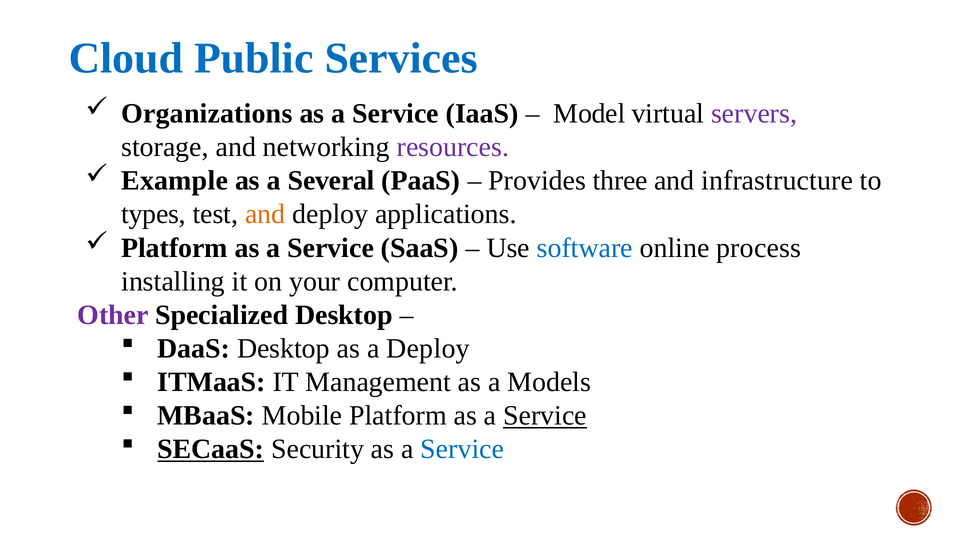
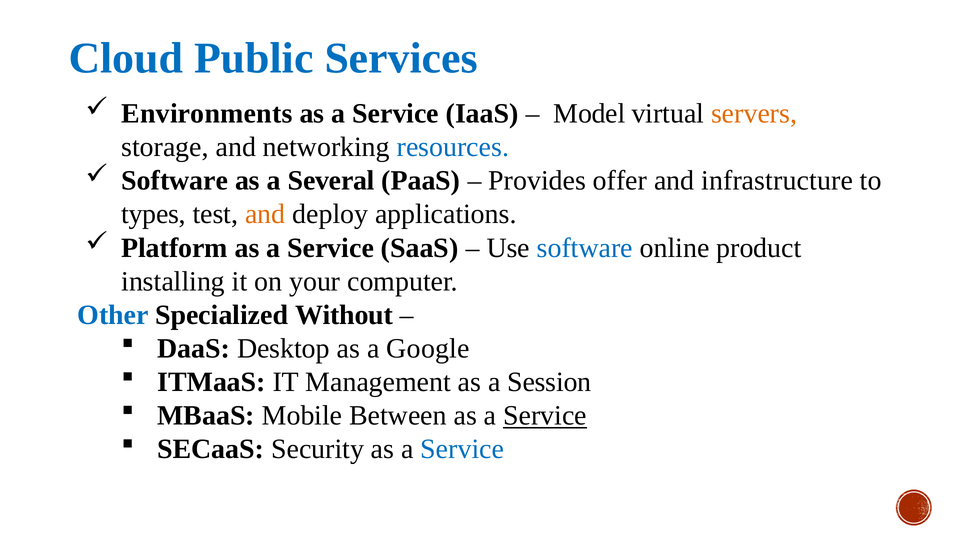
Organizations: Organizations -> Environments
servers colour: purple -> orange
resources colour: purple -> blue
Example at (175, 181): Example -> Software
three: three -> offer
process: process -> product
Other colour: purple -> blue
Specialized Desktop: Desktop -> Without
a Deploy: Deploy -> Google
Models: Models -> Session
Mobile Platform: Platform -> Between
SECaaS underline: present -> none
